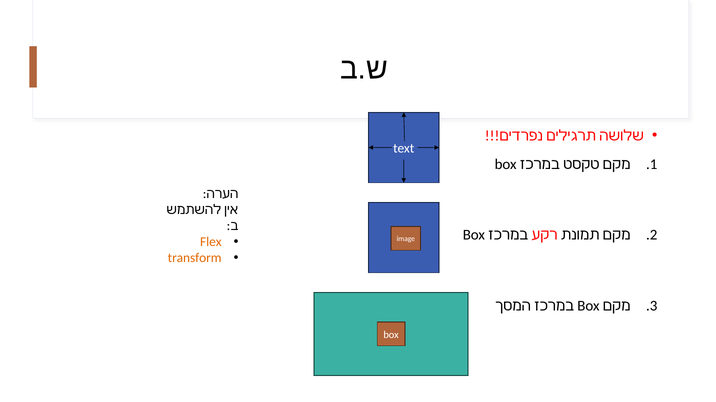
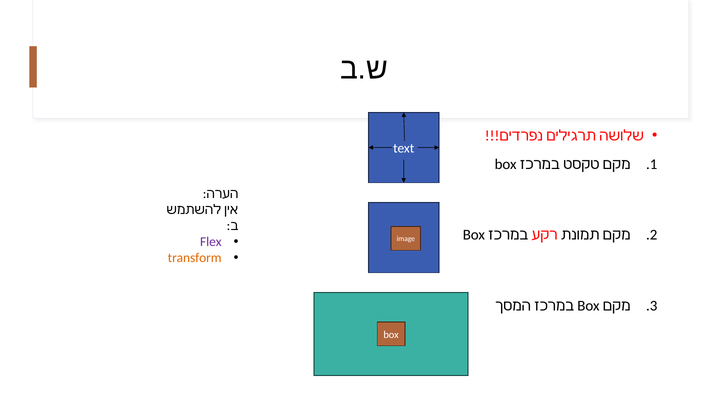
Flex colour: orange -> purple
